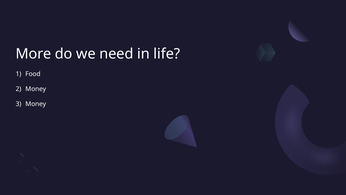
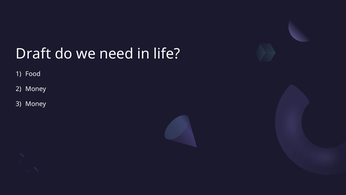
More: More -> Draft
